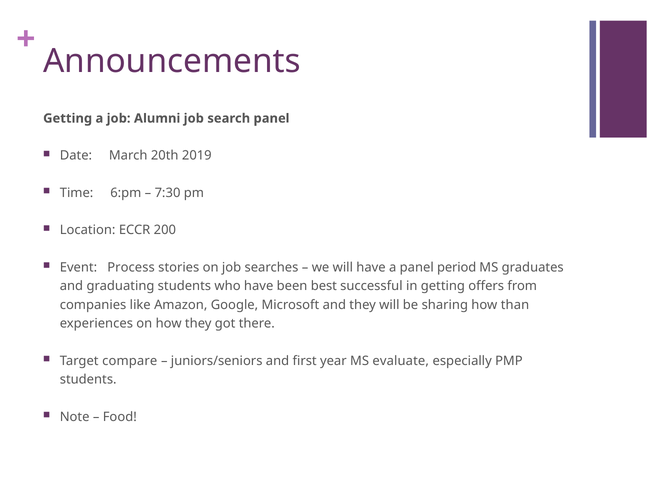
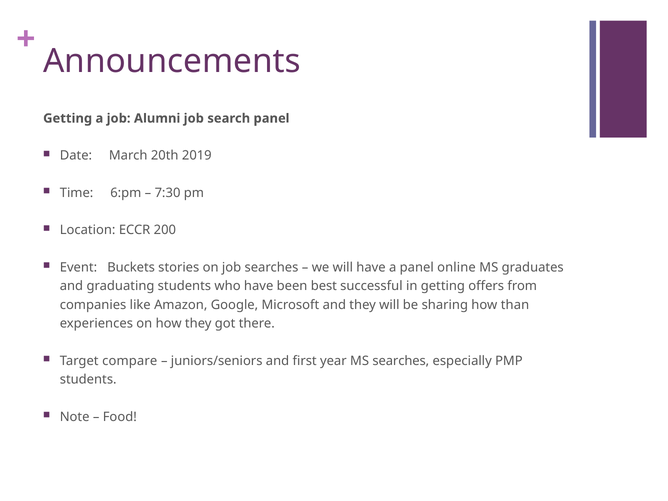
Process: Process -> Buckets
period: period -> online
MS evaluate: evaluate -> searches
